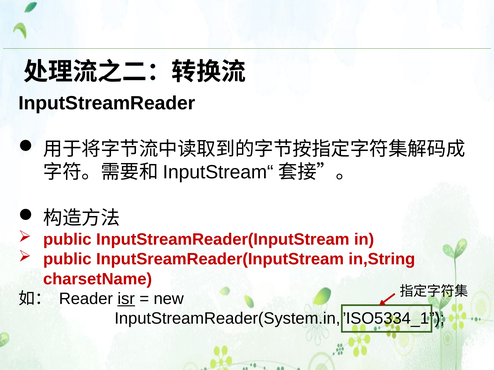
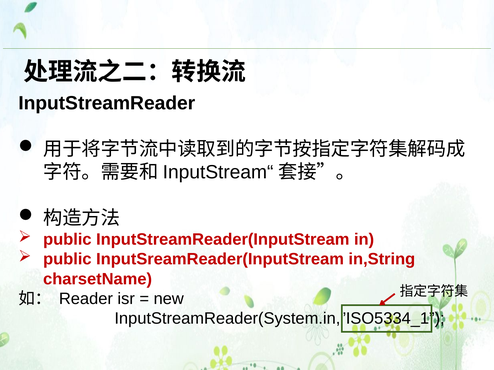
isr underline: present -> none
